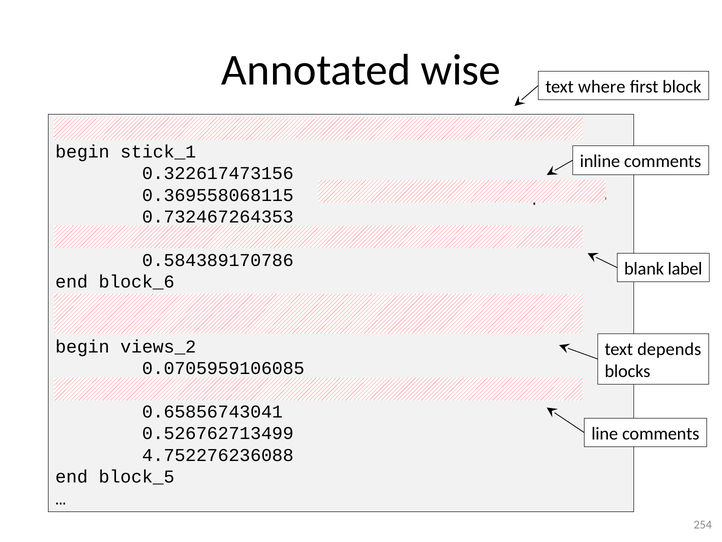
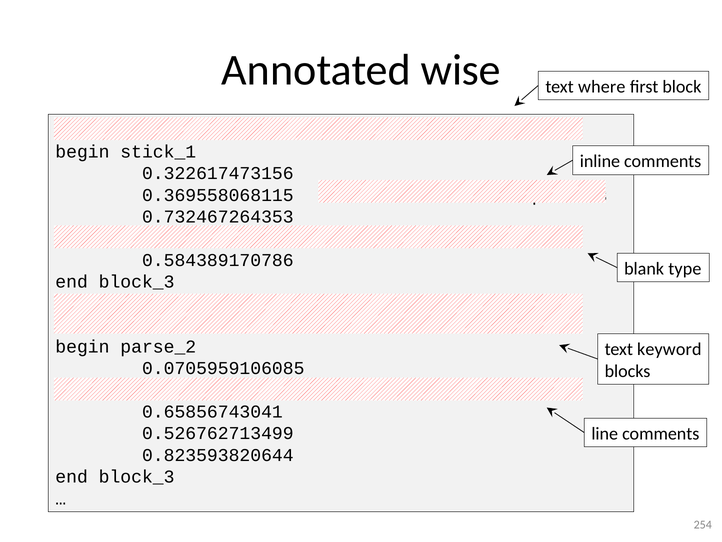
label: label -> type
block_6 at (137, 282): block_6 -> block_3
views_2: views_2 -> parse_2
depends: depends -> keyword
4.752276236088: 4.752276236088 -> 0.823593820644
block_5 at (137, 476): block_5 -> block_3
